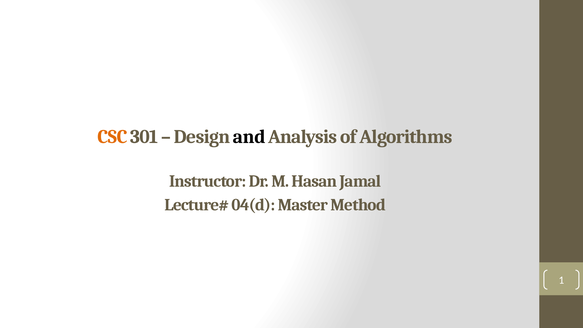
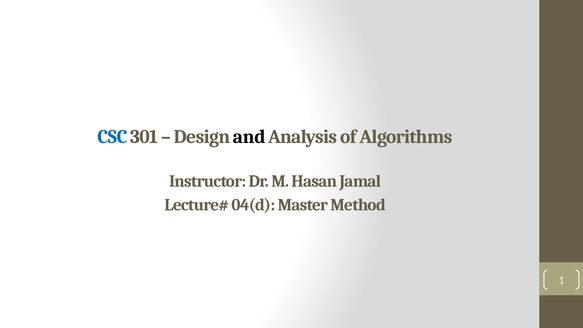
CSC colour: orange -> blue
